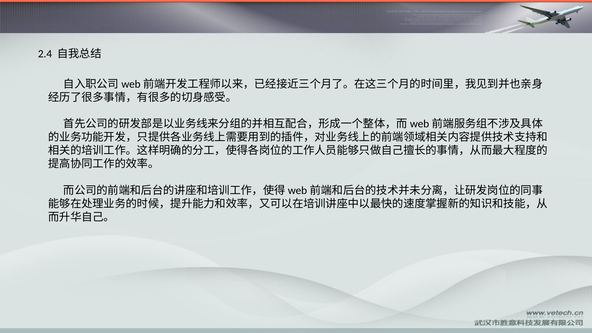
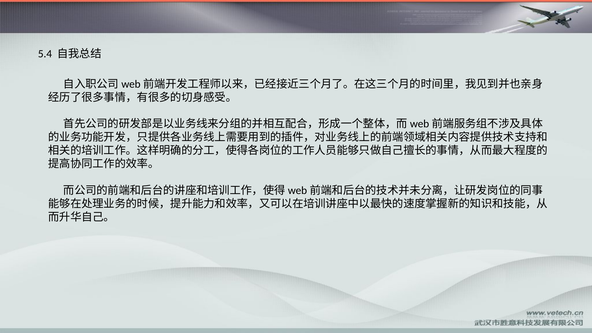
2.4: 2.4 -> 5.4
